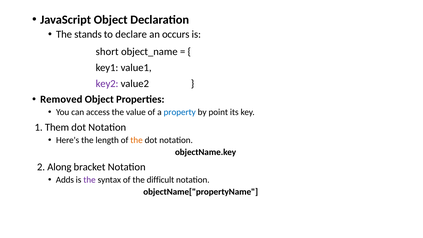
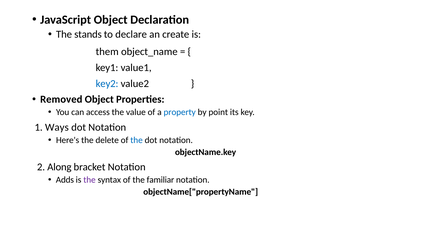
occurs: occurs -> create
short: short -> them
key2 colour: purple -> blue
Them: Them -> Ways
length: length -> delete
the at (137, 140) colour: orange -> blue
difficult: difficult -> familiar
